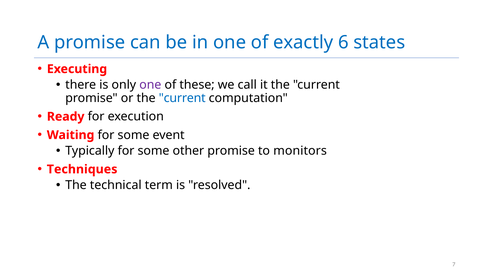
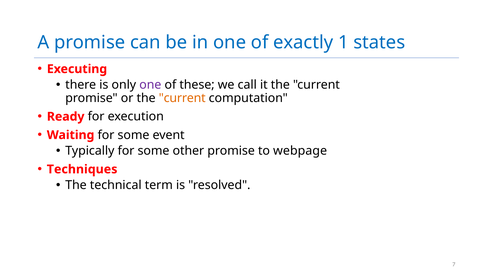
6: 6 -> 1
current at (182, 98) colour: blue -> orange
monitors: monitors -> webpage
